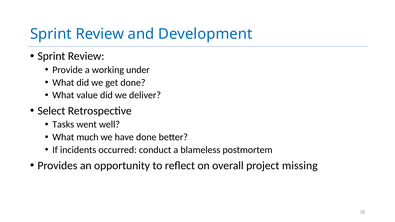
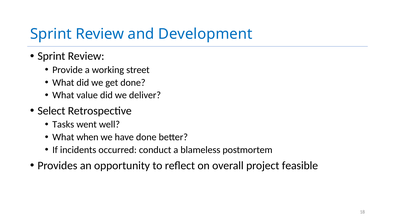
under: under -> street
much: much -> when
missing: missing -> feasible
